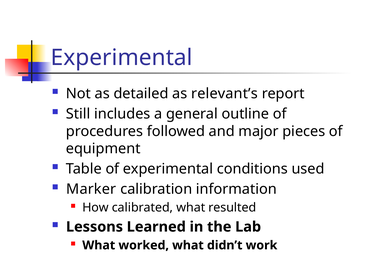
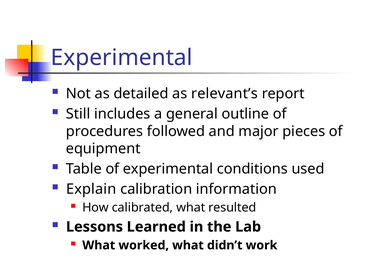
Marker: Marker -> Explain
